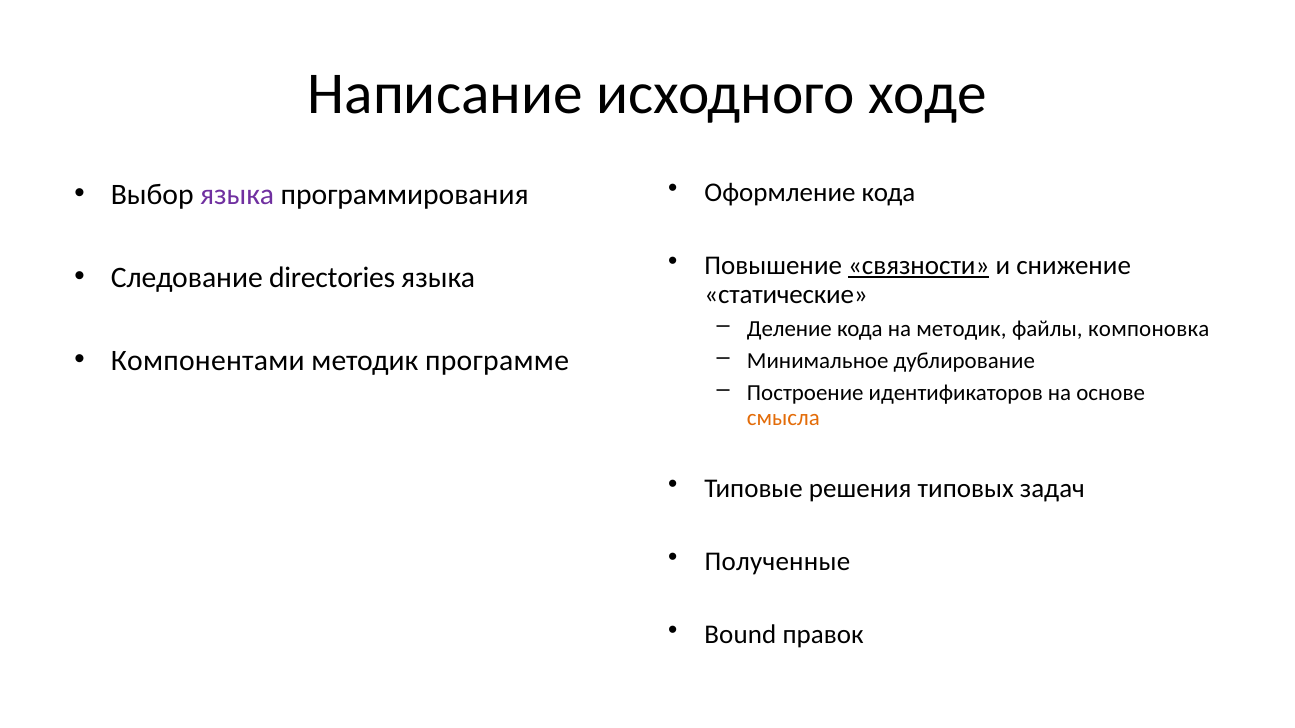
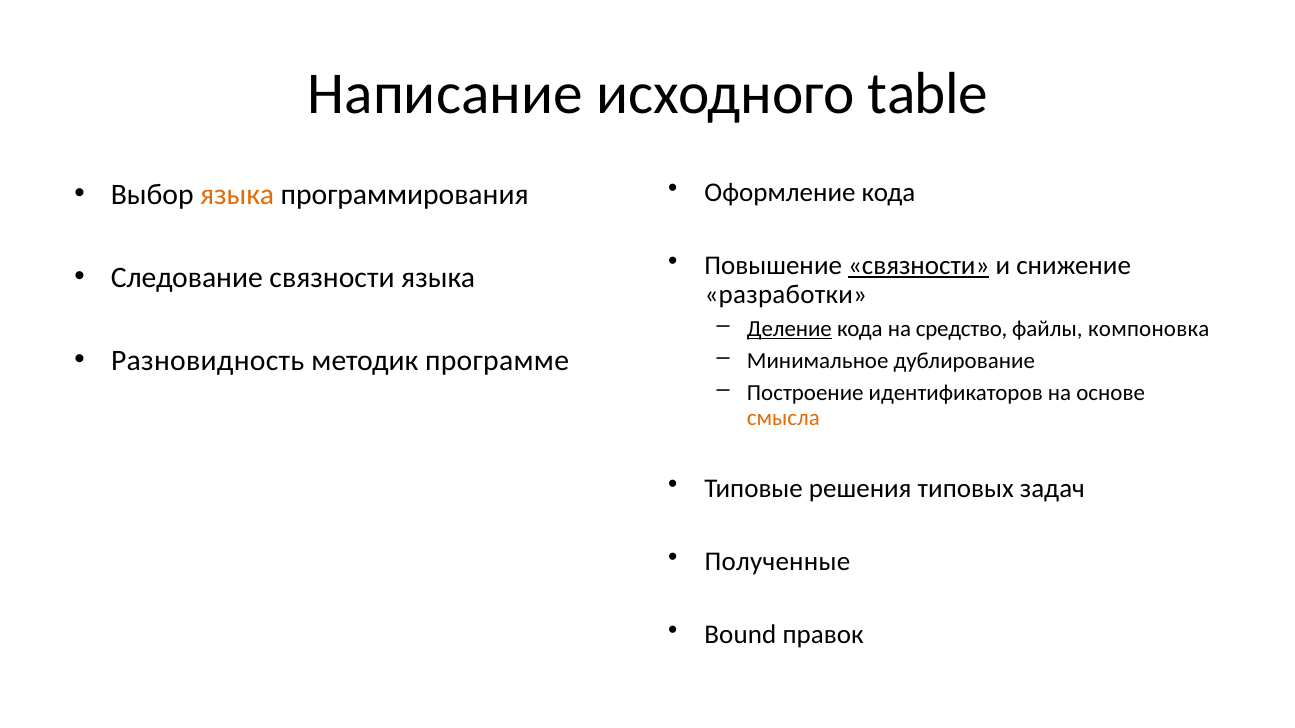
ходе: ходе -> table
языка at (237, 195) colour: purple -> orange
Следование directories: directories -> связности
статические: статические -> разработки
Деление underline: none -> present
на методик: методик -> средство
Компонентами: Компонентами -> Разновидность
